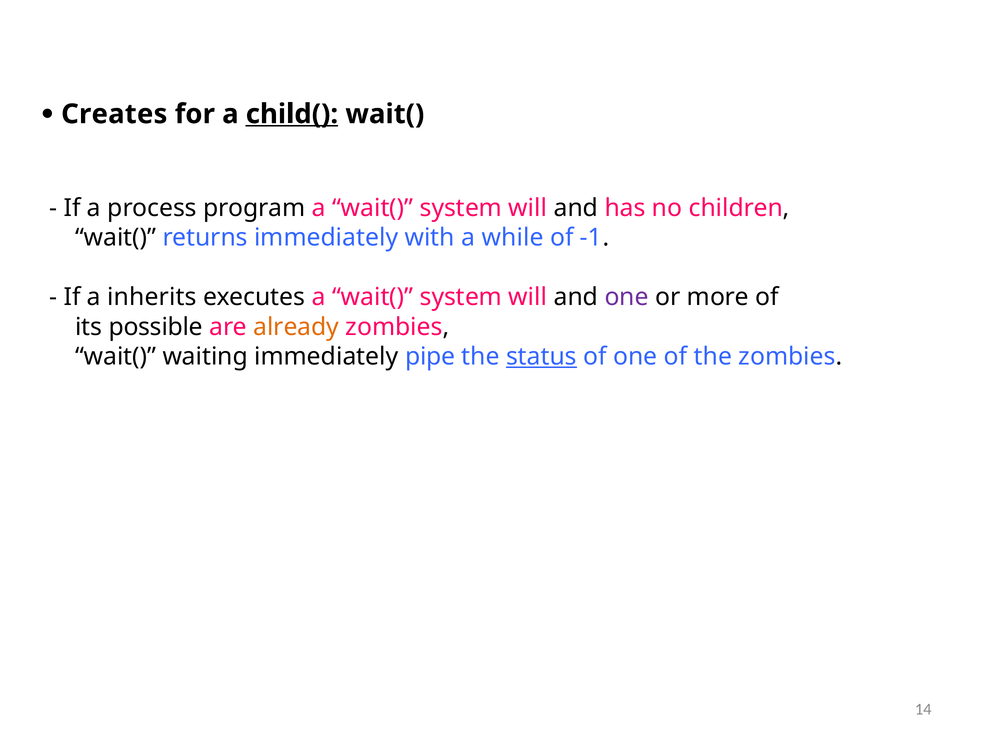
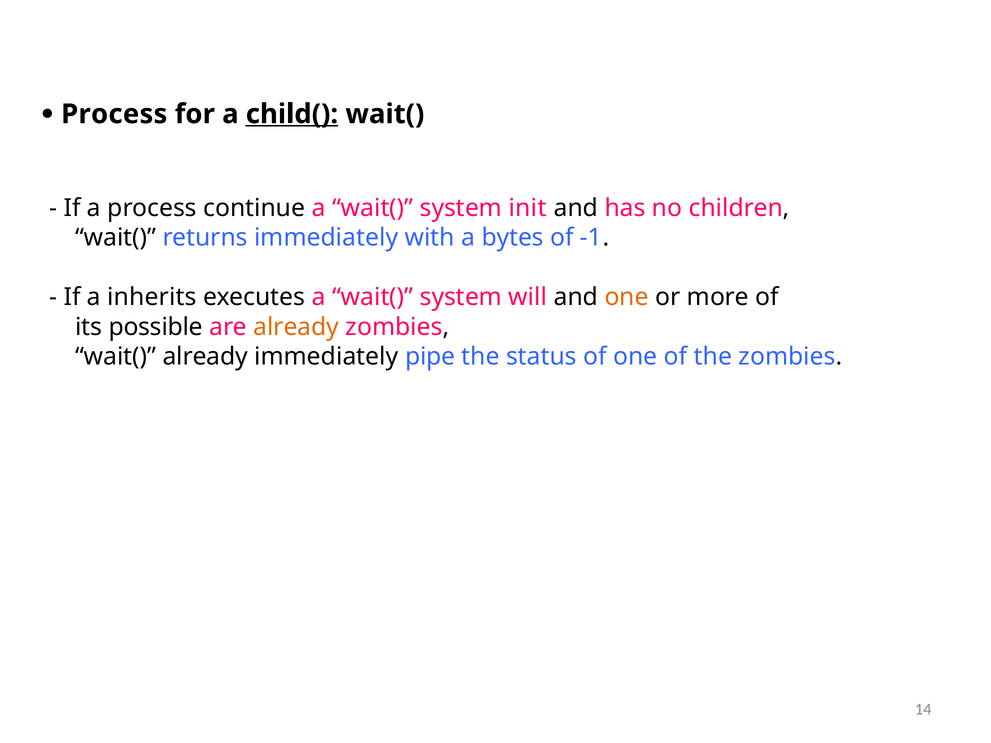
Creates at (114, 114): Creates -> Process
program: program -> continue
will at (528, 208): will -> init
while: while -> bytes
one at (627, 297) colour: purple -> orange
wait( waiting: waiting -> already
status underline: present -> none
